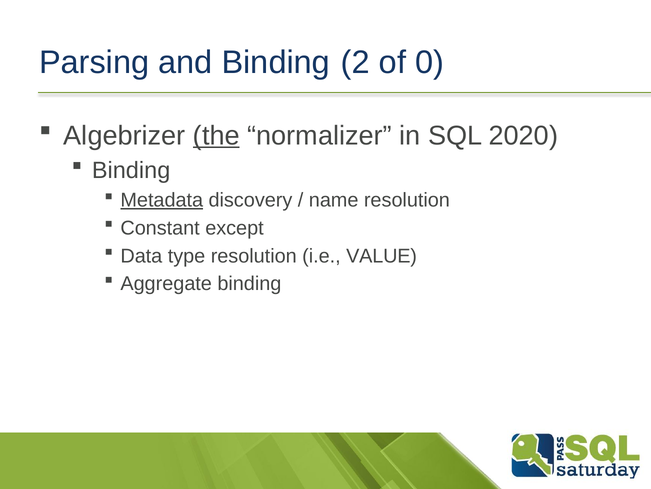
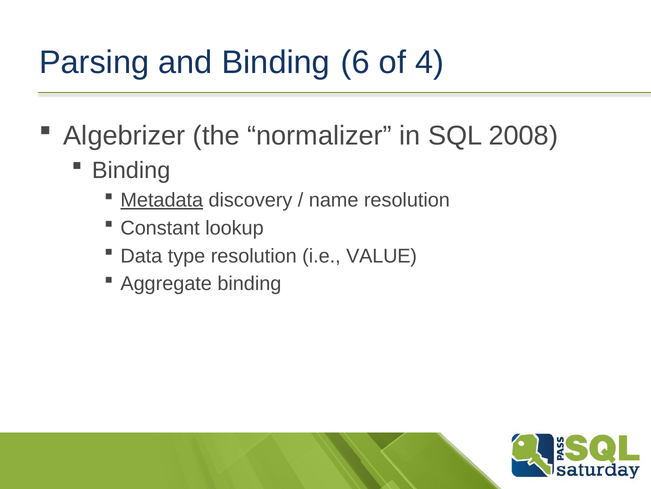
2: 2 -> 6
0: 0 -> 4
the underline: present -> none
2020: 2020 -> 2008
except: except -> lookup
